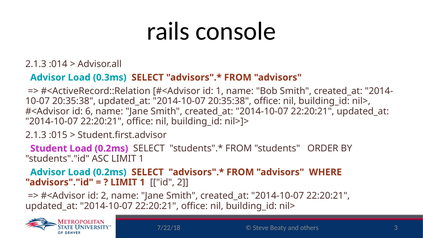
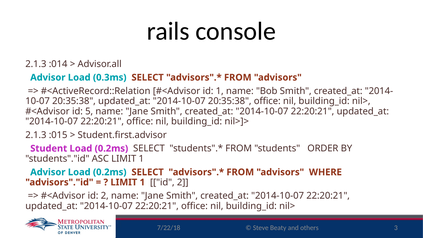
6: 6 -> 5
